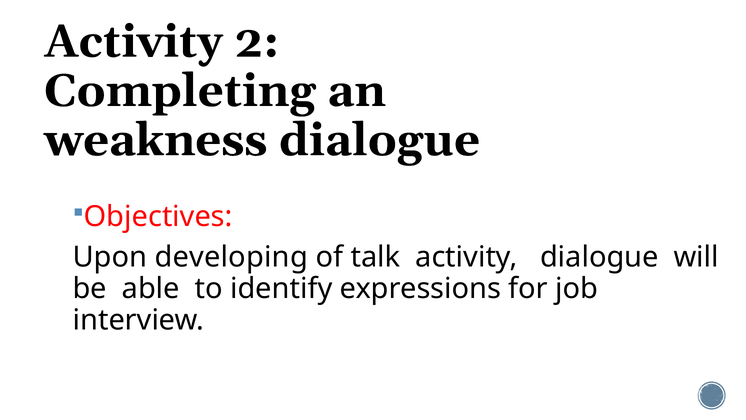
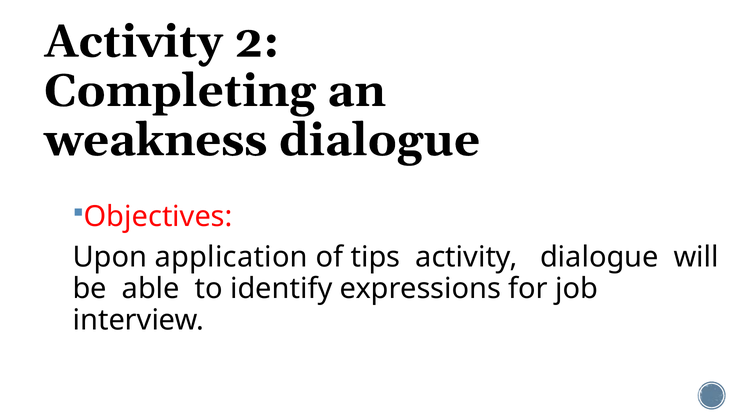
developing: developing -> application
talk: talk -> tips
